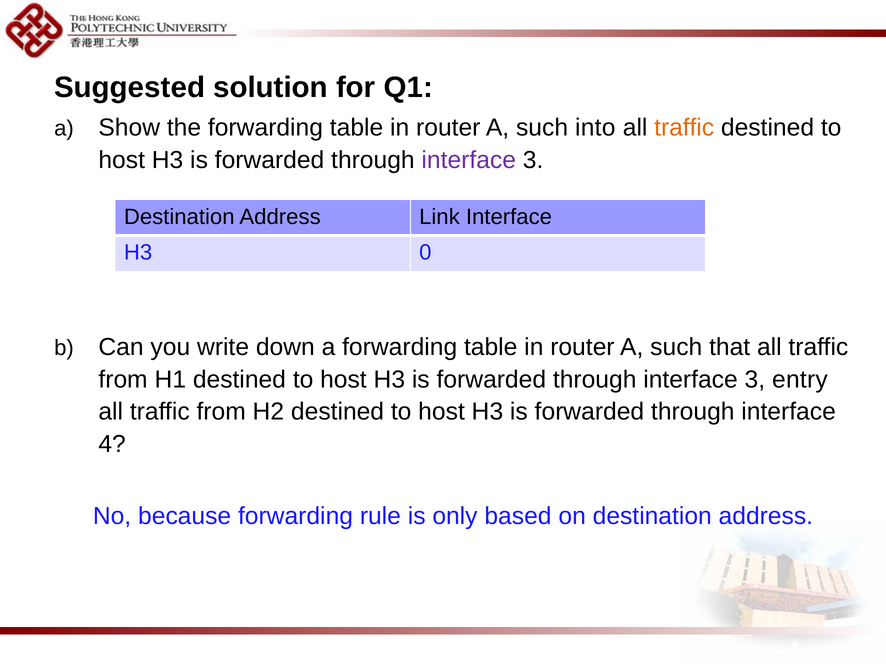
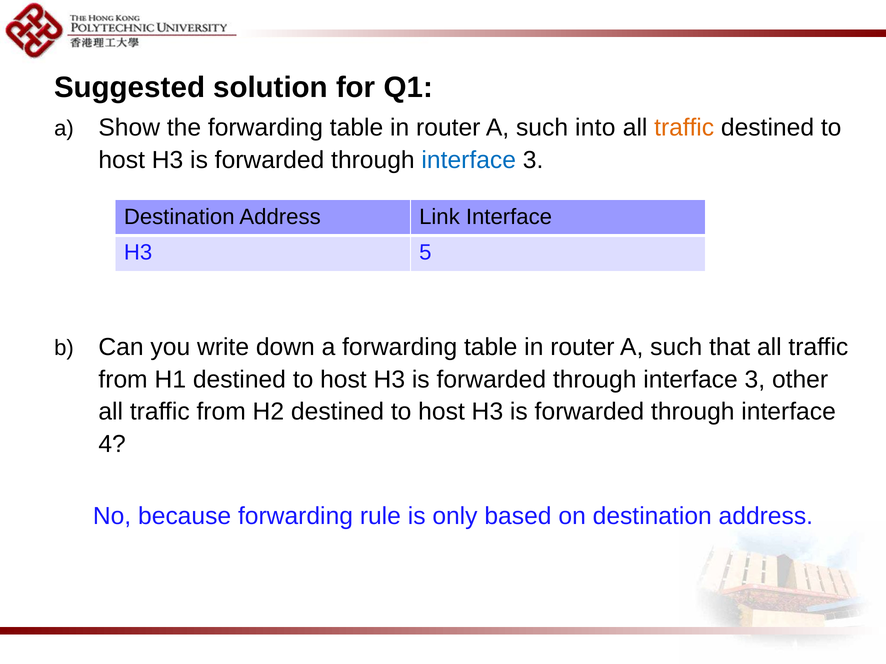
interface at (469, 160) colour: purple -> blue
0: 0 -> 5
entry: entry -> other
